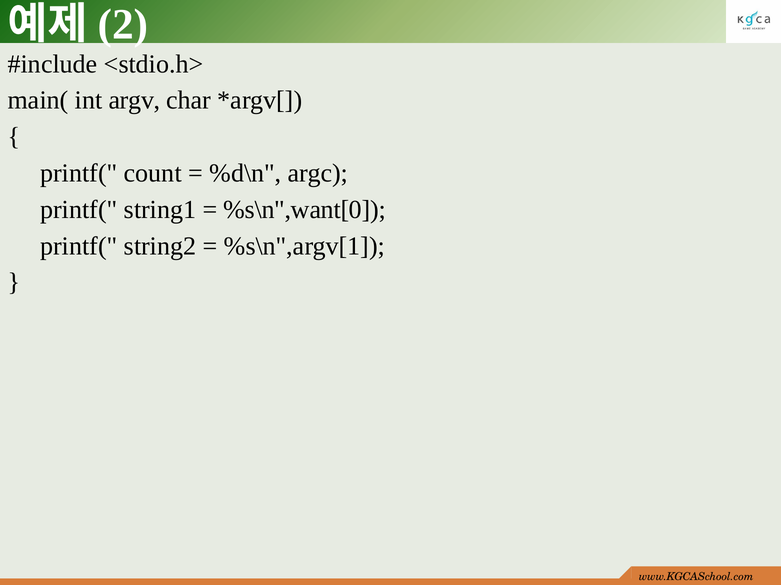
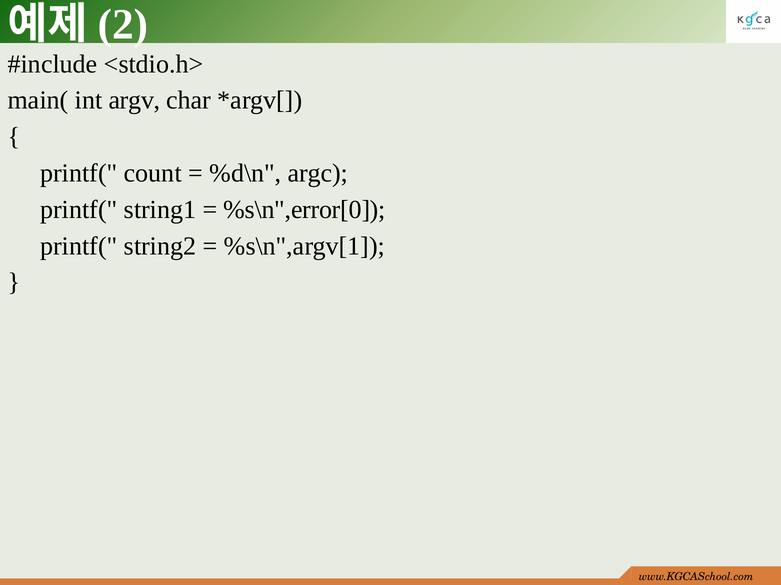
%s\n",want[0: %s\n",want[0 -> %s\n",error[0
